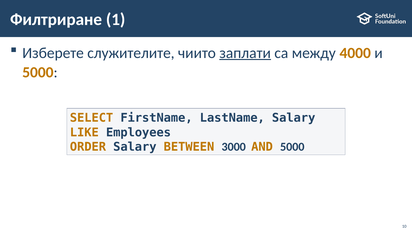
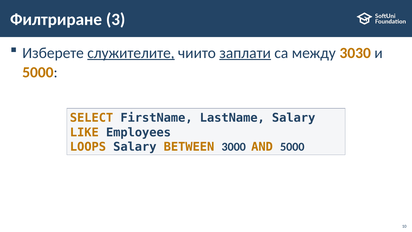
1: 1 -> 3
служителите underline: none -> present
4000: 4000 -> 3030
ORDER: ORDER -> LOOPS
